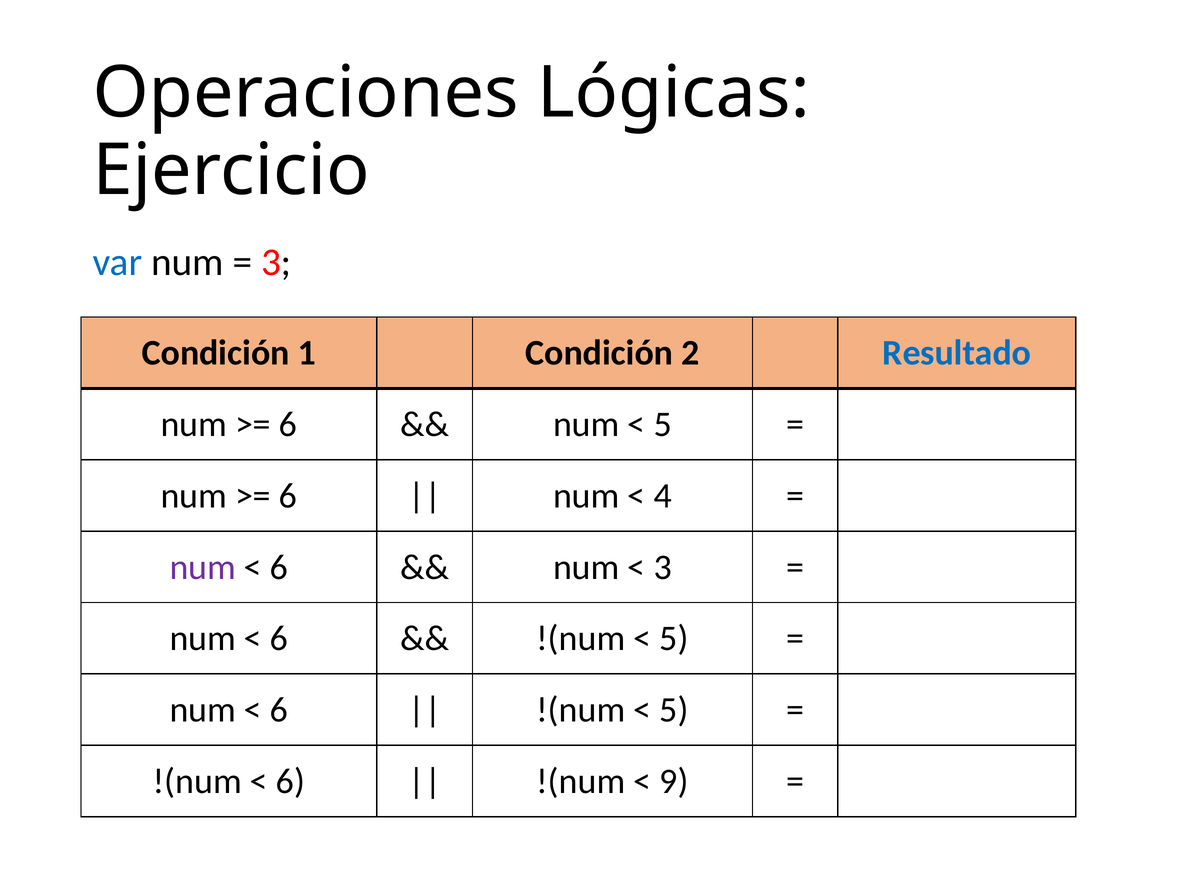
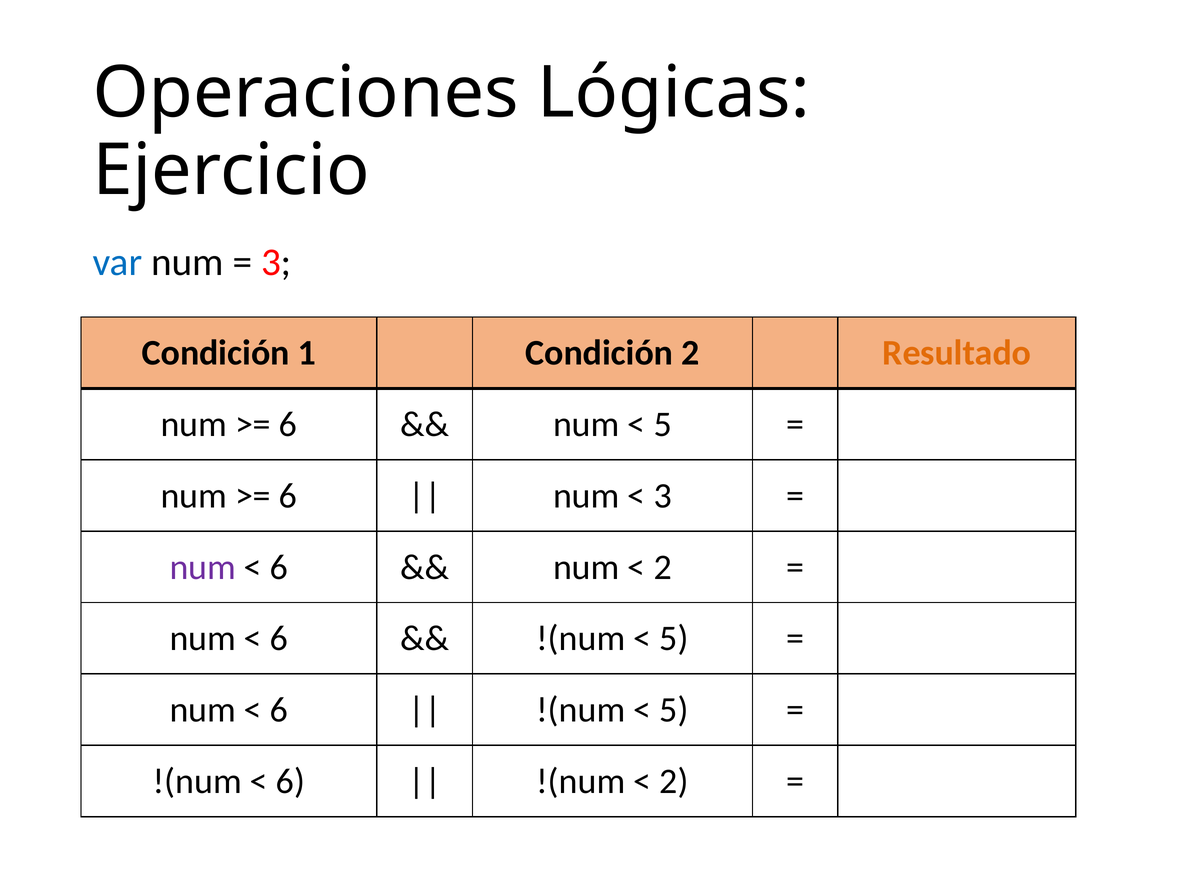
Resultado colour: blue -> orange
4 at (663, 496): 4 -> 3
3 at (663, 568): 3 -> 2
9 at (674, 782): 9 -> 2
